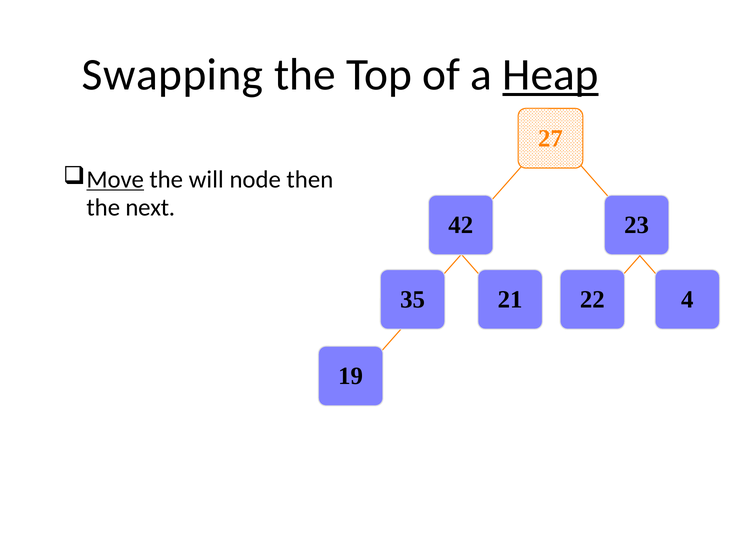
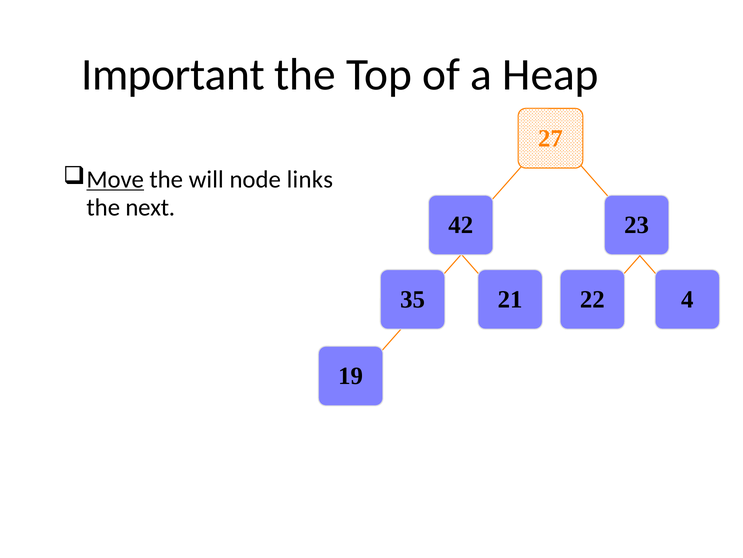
Swapping: Swapping -> Important
Heap underline: present -> none
then: then -> links
